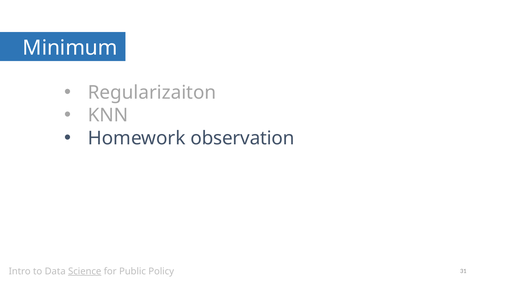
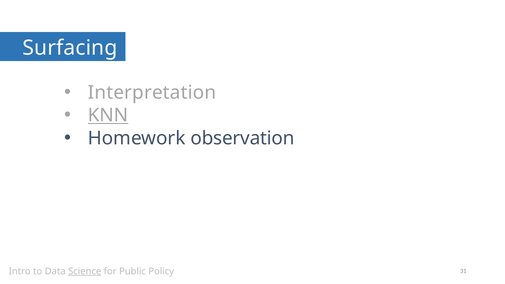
Minimum: Minimum -> Surfacing
Regularizaiton: Regularizaiton -> Interpretation
KNN underline: none -> present
